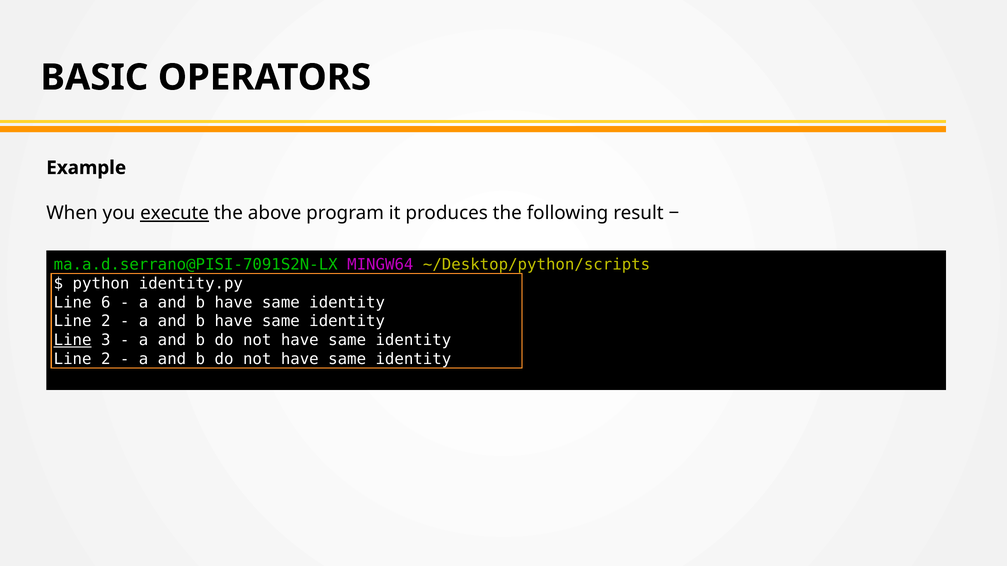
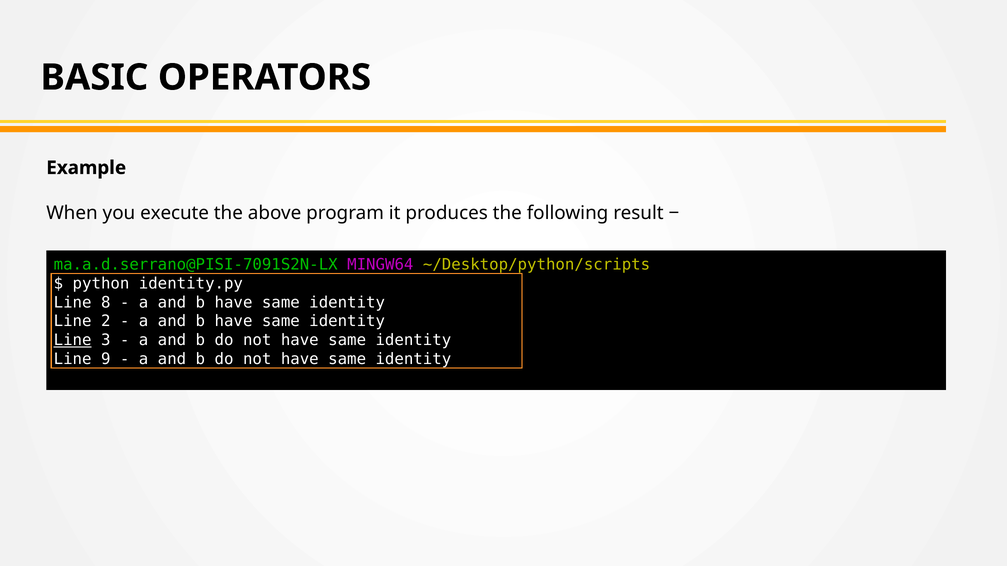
execute underline: present -> none
6: 6 -> 8
2 at (106, 359): 2 -> 9
